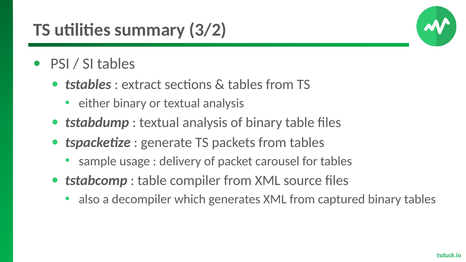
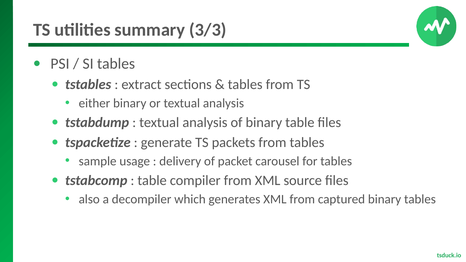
3/2: 3/2 -> 3/3
